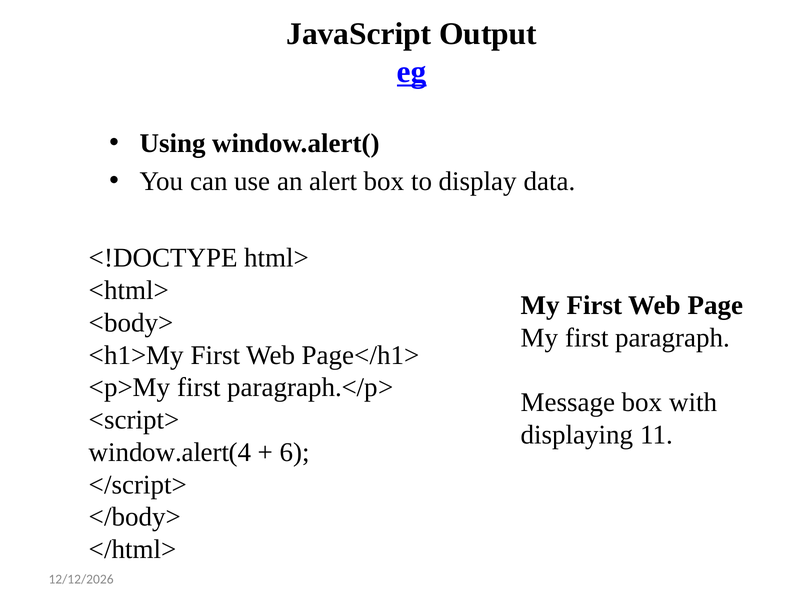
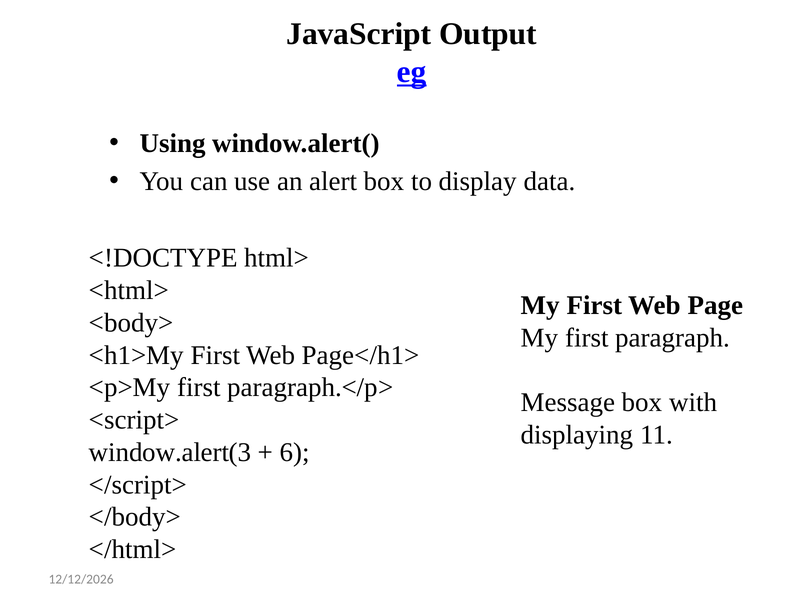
window.alert(4: window.alert(4 -> window.alert(3
